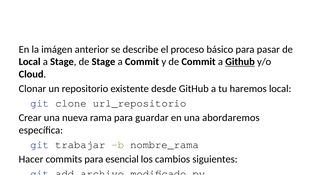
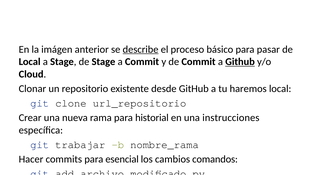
describe underline: none -> present
guardar: guardar -> historial
abordaremos: abordaremos -> instrucciones
siguientes: siguientes -> comandos
